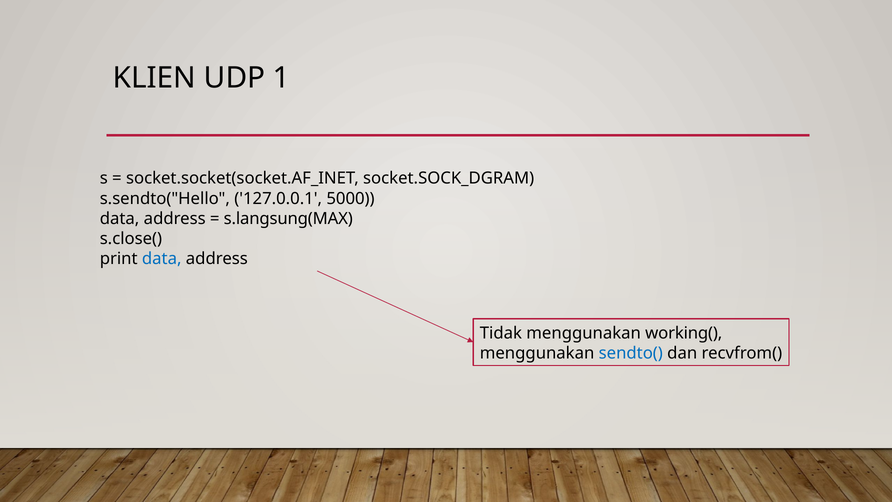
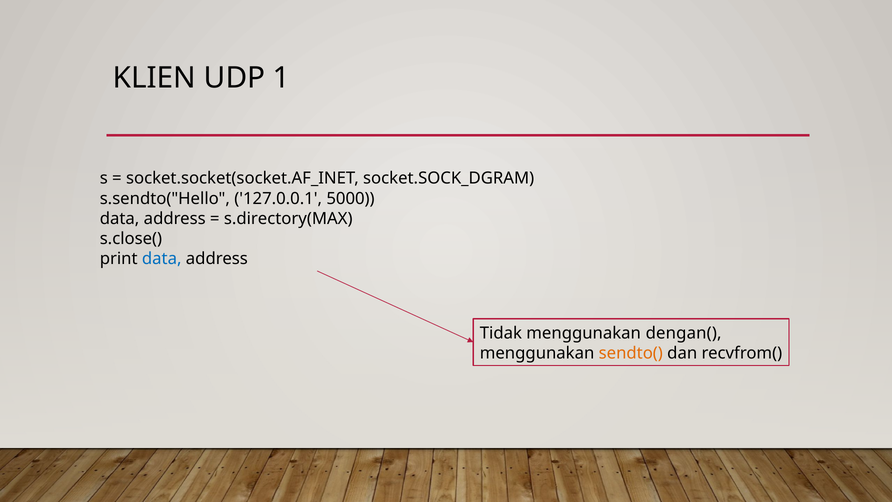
s.langsung(MAX: s.langsung(MAX -> s.directory(MAX
working(: working( -> dengan(
sendto( colour: blue -> orange
